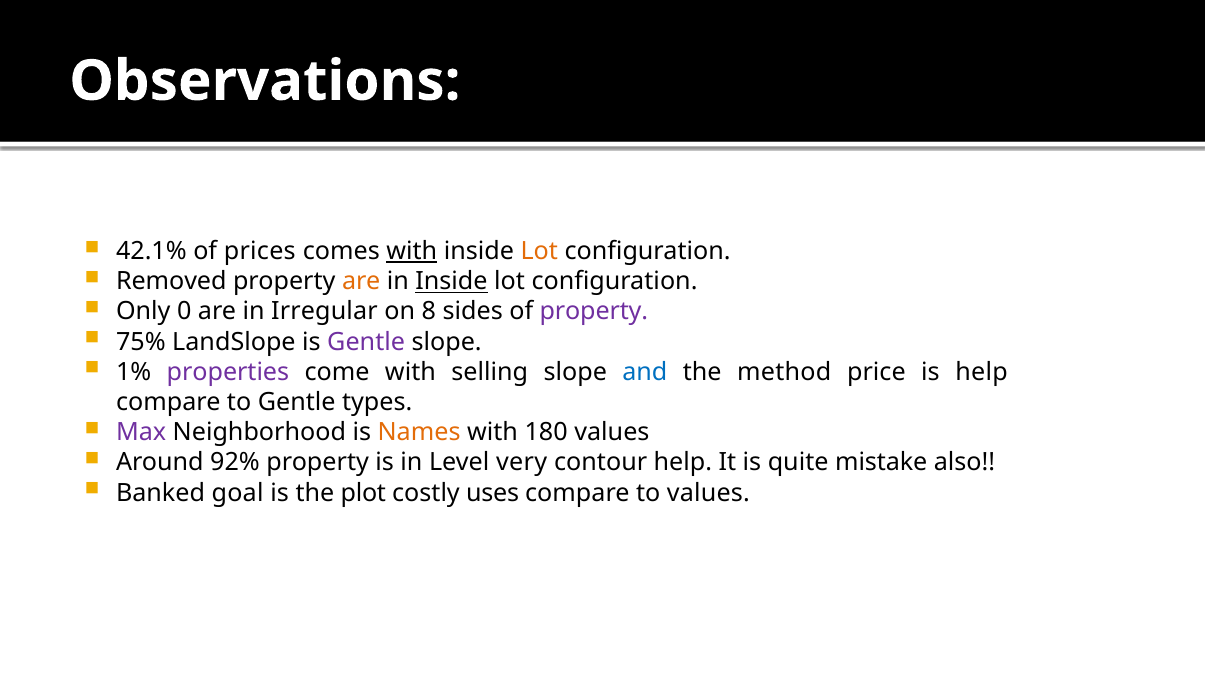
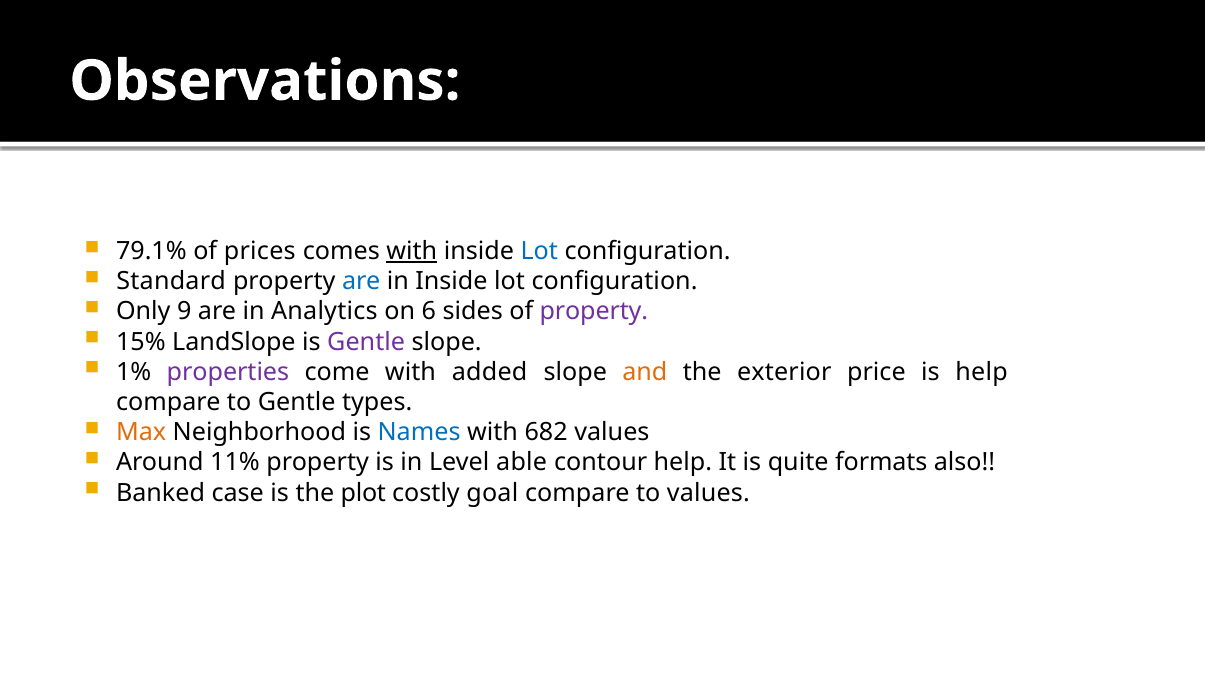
42.1%: 42.1% -> 79.1%
Lot at (539, 251) colour: orange -> blue
Removed: Removed -> Standard
are at (361, 281) colour: orange -> blue
Inside at (451, 281) underline: present -> none
0: 0 -> 9
Irregular: Irregular -> Analytics
8: 8 -> 6
75%: 75% -> 15%
selling: selling -> added
and colour: blue -> orange
method: method -> exterior
Max colour: purple -> orange
Names colour: orange -> blue
180: 180 -> 682
92%: 92% -> 11%
very: very -> able
mistake: mistake -> formats
goal: goal -> case
uses: uses -> goal
